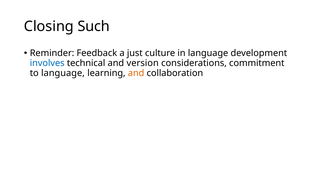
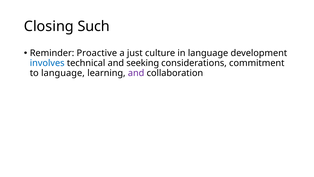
Feedback: Feedback -> Proactive
version: version -> seeking
and at (136, 73) colour: orange -> purple
